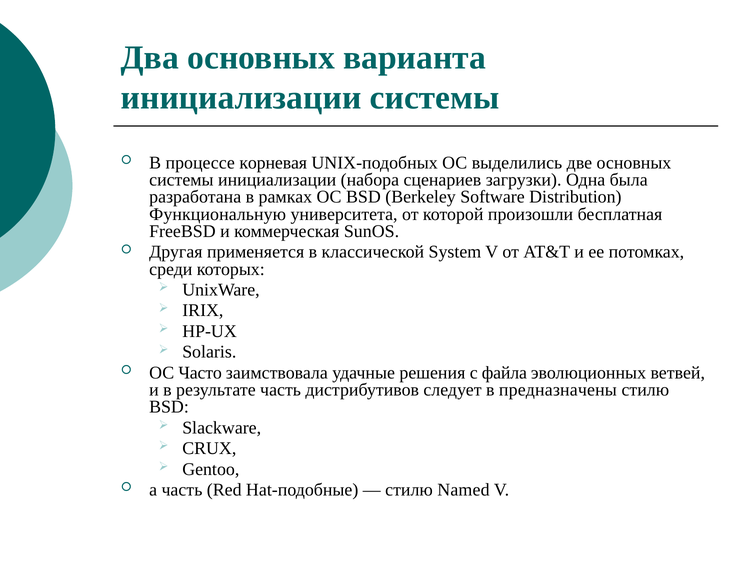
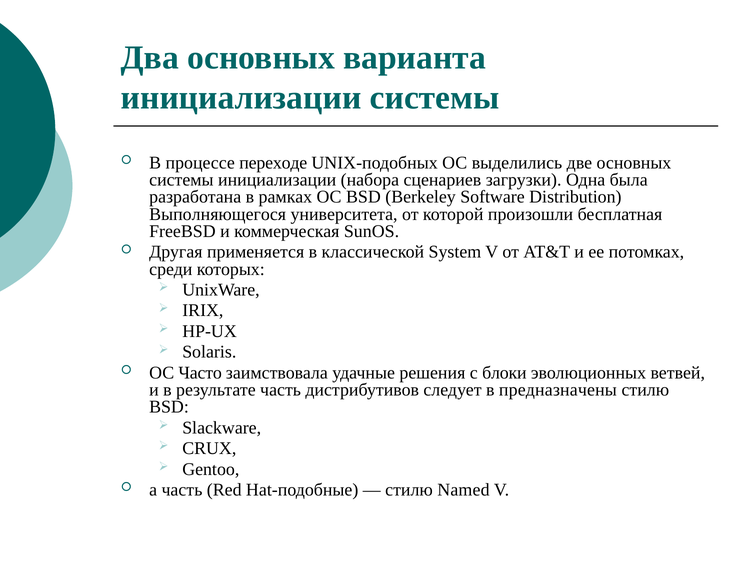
корневая: корневая -> переходе
Функциональную: Функциональную -> Выполняющегося
файла: файла -> блоки
